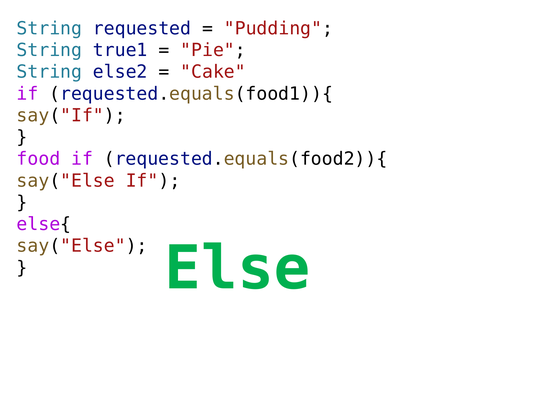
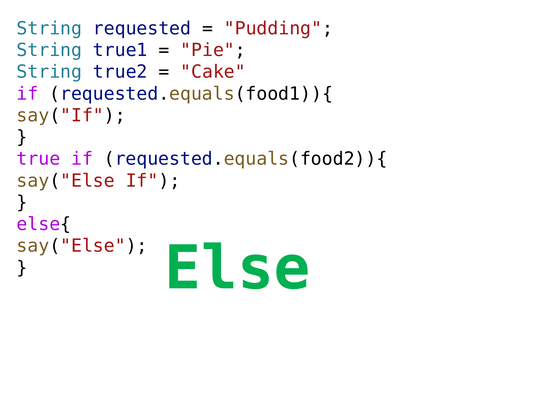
else2: else2 -> true2
food: food -> true
